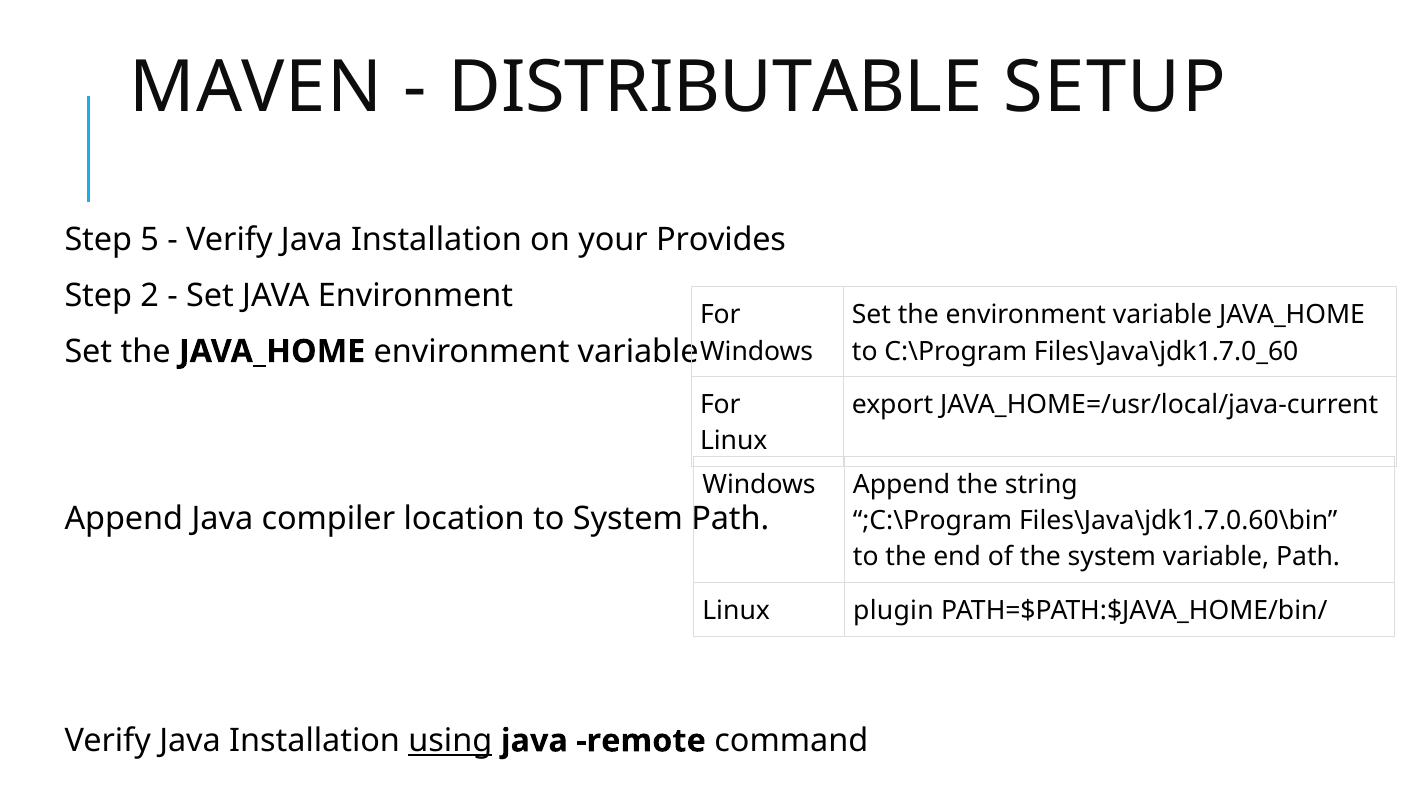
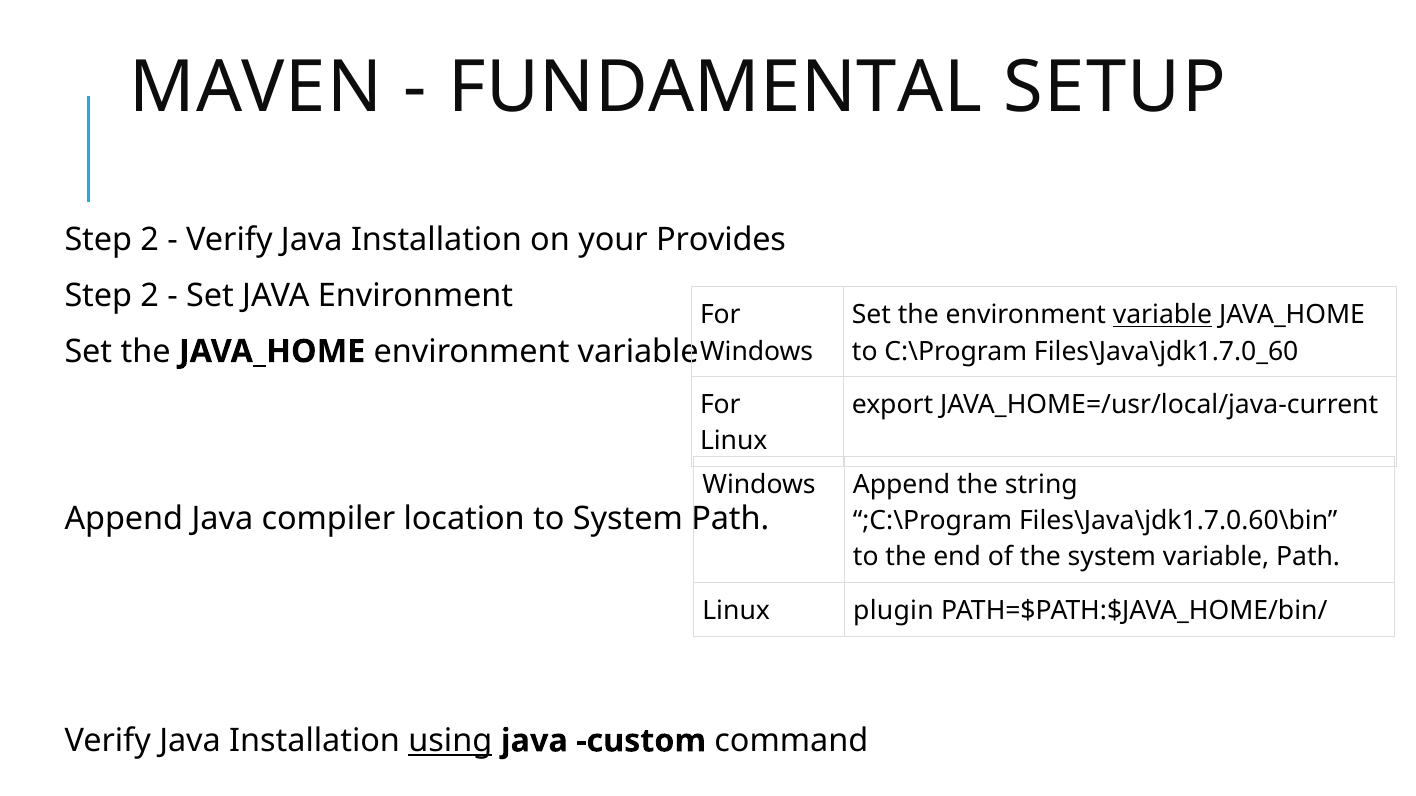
DISTRIBUTABLE: DISTRIBUTABLE -> FUNDAMENTAL
5 at (150, 240): 5 -> 2
variable at (1162, 315) underline: none -> present
remote: remote -> custom
